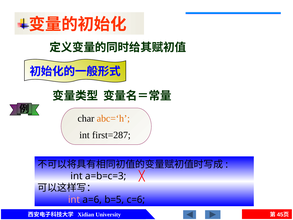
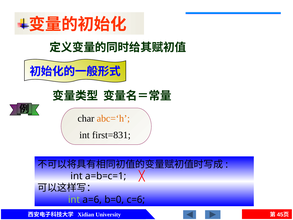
first=287: first=287 -> first=831
a=b=c=3: a=b=c=3 -> a=b=c=1
int at (74, 199) colour: pink -> light green
b=5: b=5 -> b=0
